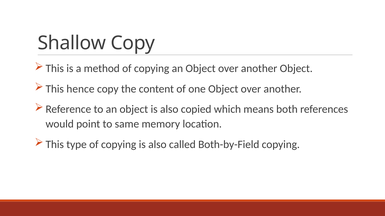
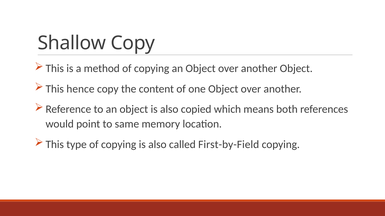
Both-by-Field: Both-by-Field -> First-by-Field
